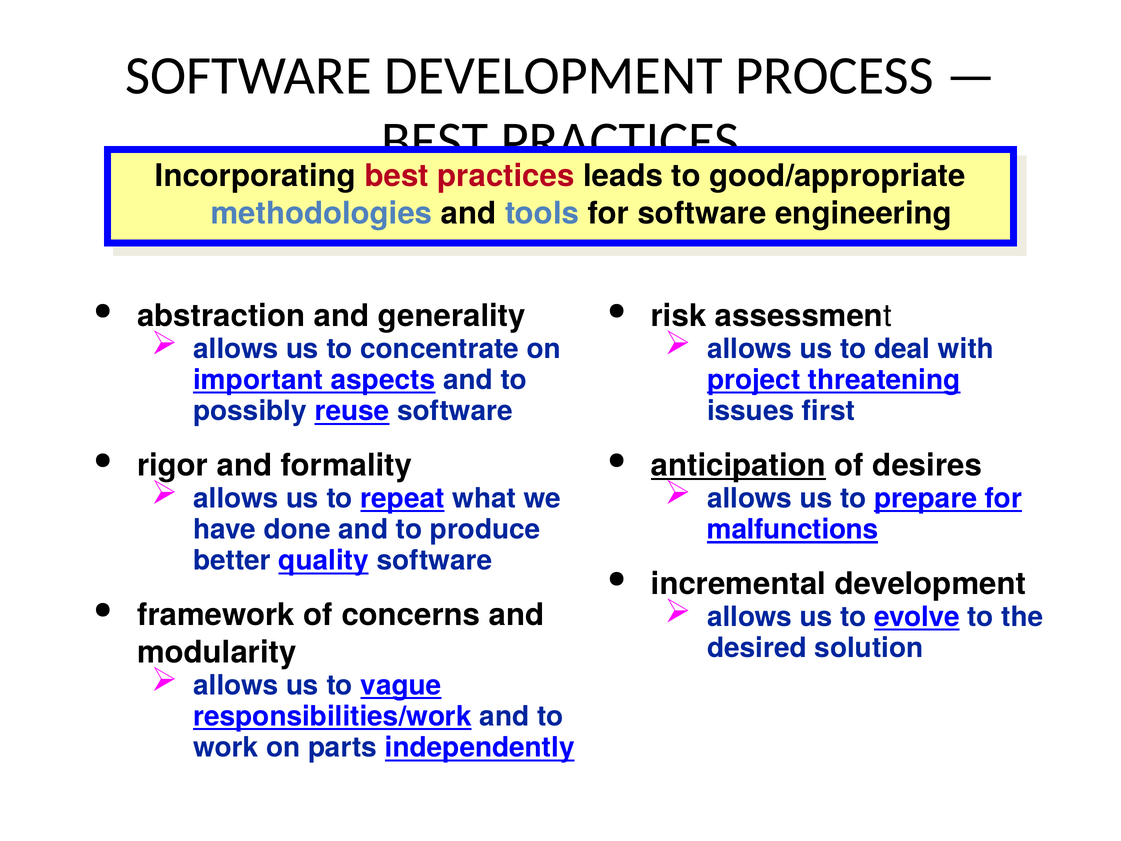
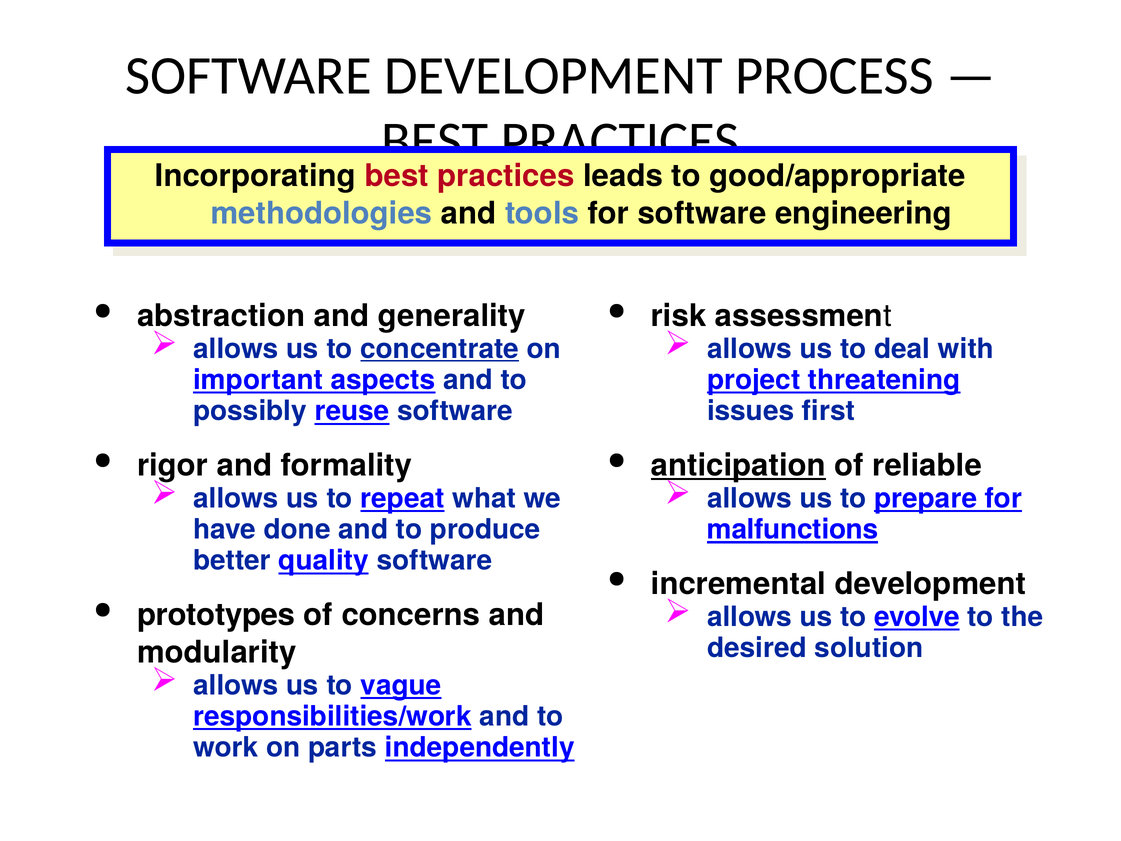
concentrate underline: none -> present
desires: desires -> reliable
framework: framework -> prototypes
